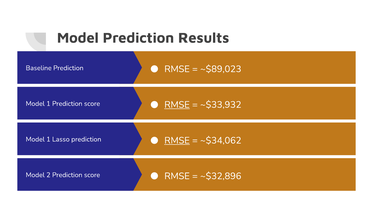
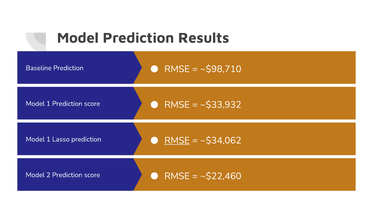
~$89,023: ~$89,023 -> ~$98,710
RMSE at (177, 105) underline: present -> none
~$32,896: ~$32,896 -> ~$22,460
